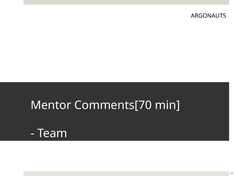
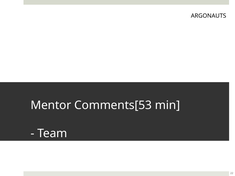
Comments[70: Comments[70 -> Comments[53
